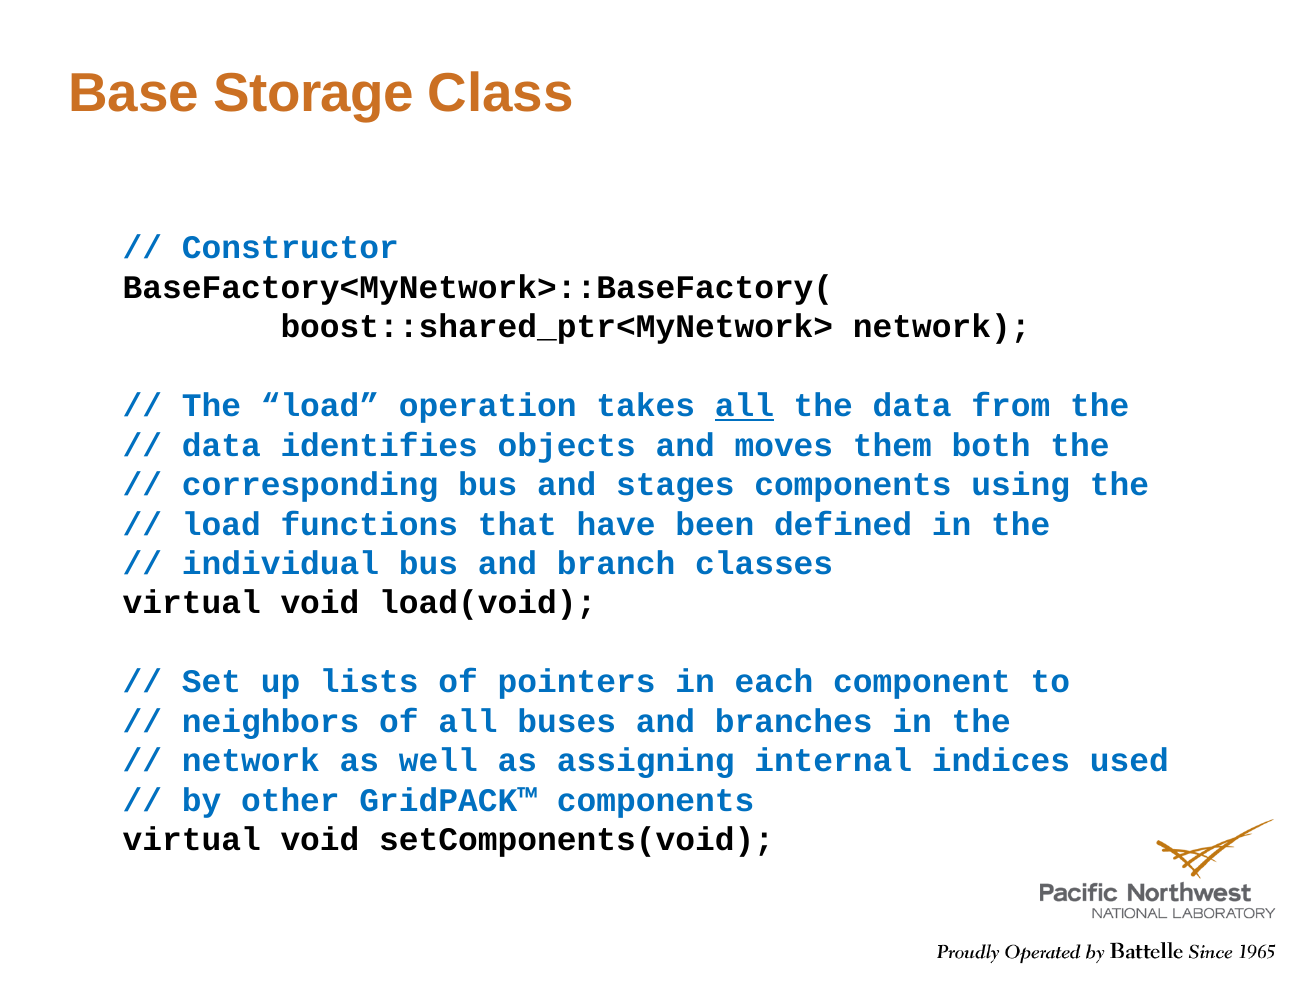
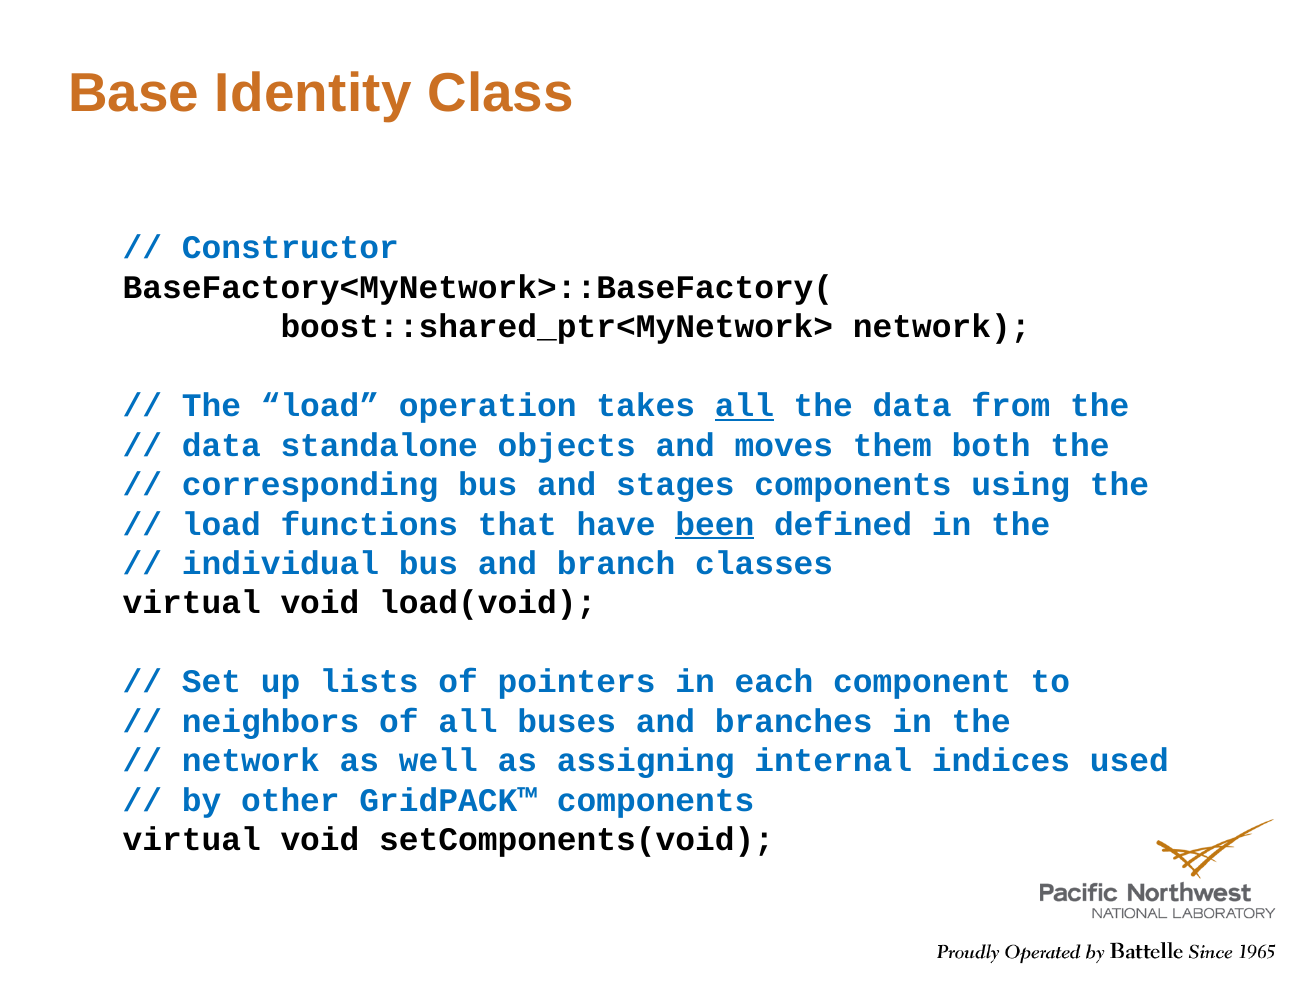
Storage: Storage -> Identity
identifies: identifies -> standalone
been underline: none -> present
